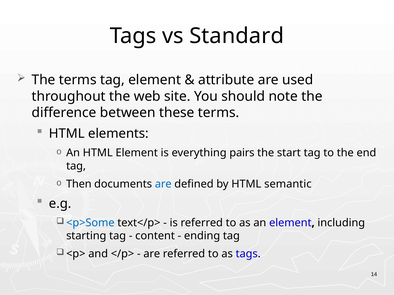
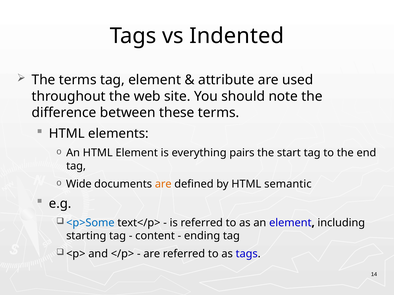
Standard: Standard -> Indented
Then: Then -> Wide
are at (163, 184) colour: blue -> orange
